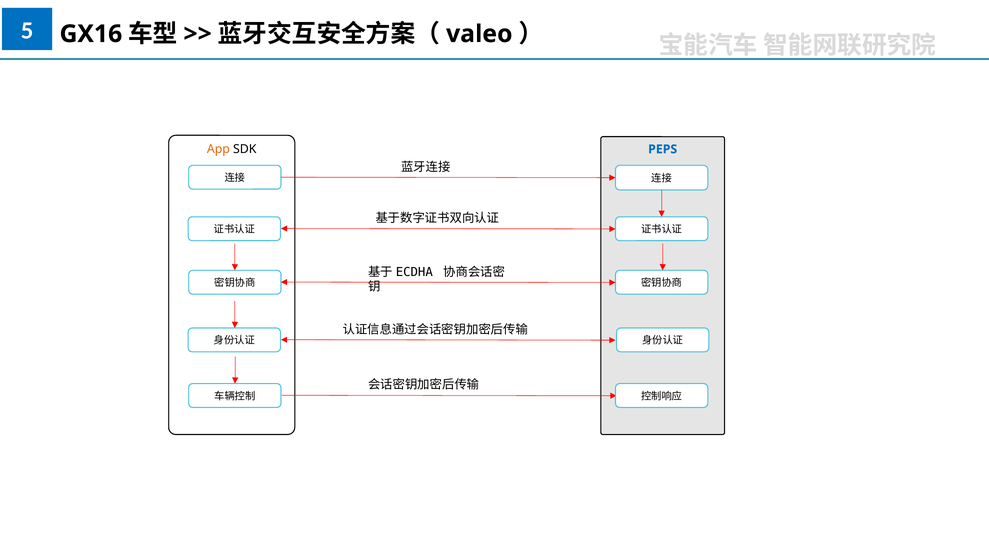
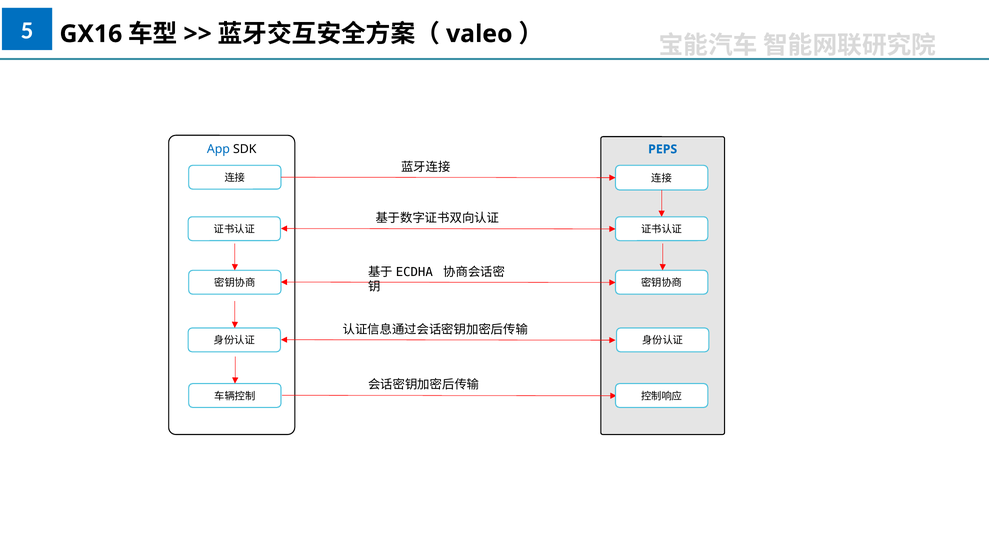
App colour: orange -> blue
